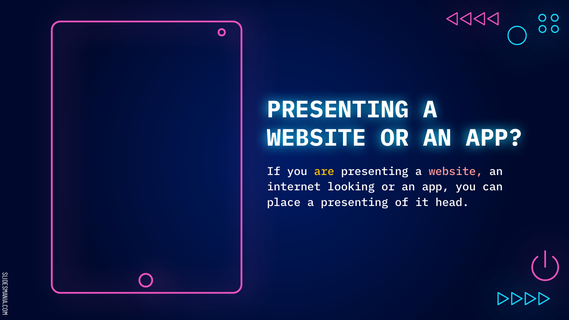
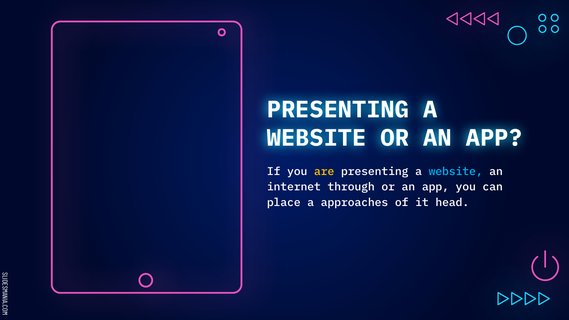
website at (456, 171) colour: pink -> light blue
looking: looking -> through
a presenting: presenting -> approaches
